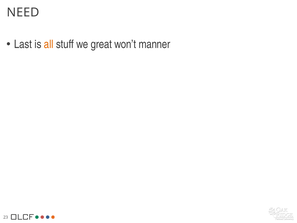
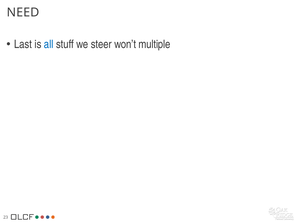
all colour: orange -> blue
great: great -> steer
manner: manner -> multiple
